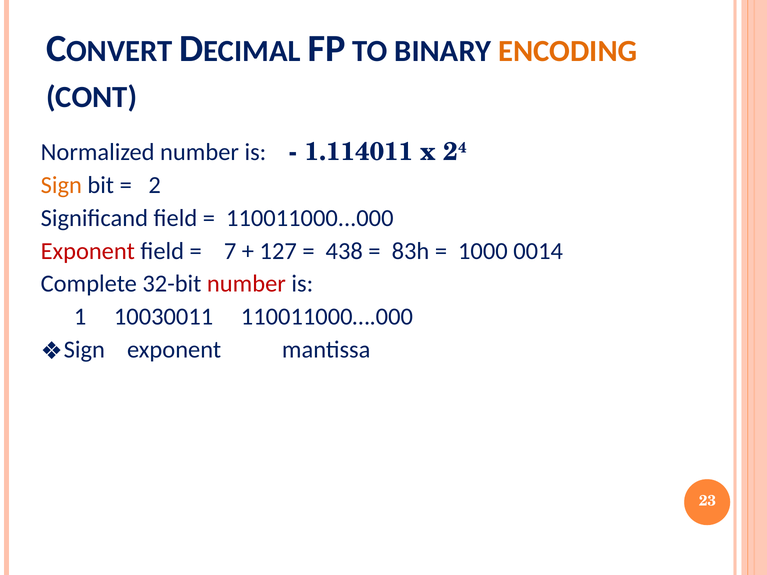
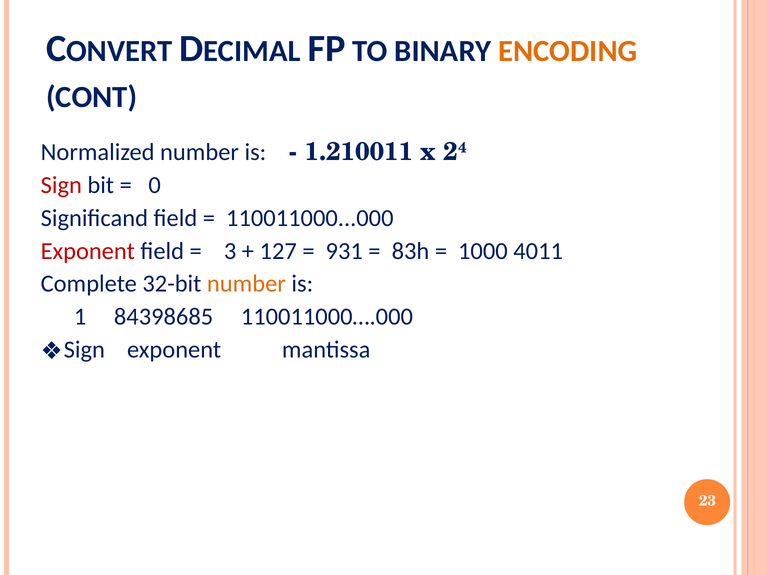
1.114011: 1.114011 -> 1.210011
Sign colour: orange -> red
2: 2 -> 0
7: 7 -> 3
438: 438 -> 931
0014: 0014 -> 4011
number at (246, 284) colour: red -> orange
10030011: 10030011 -> 84398685
